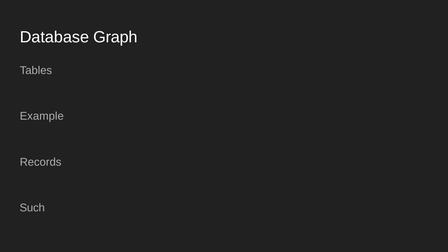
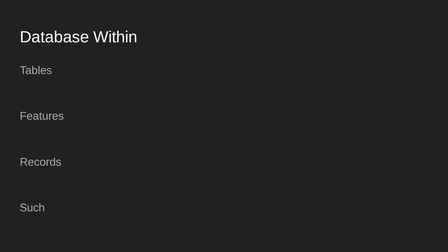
Graph: Graph -> Within
Example: Example -> Features
